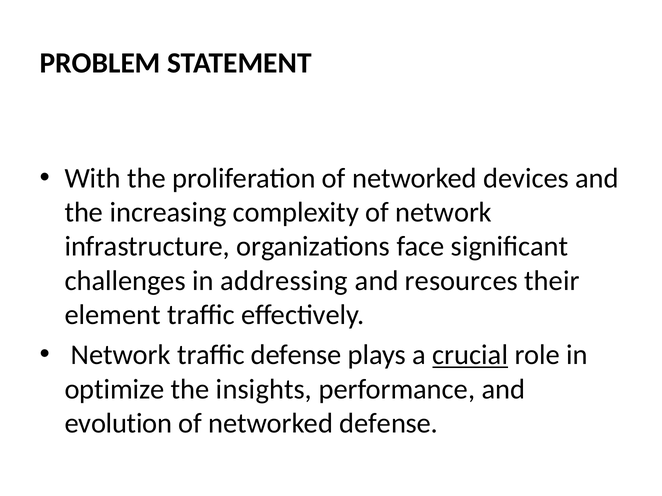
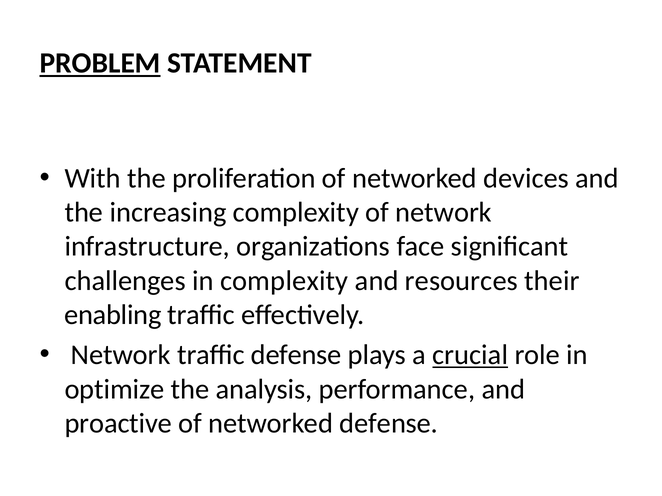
PROBLEM underline: none -> present
in addressing: addressing -> complexity
element: element -> enabling
insights: insights -> analysis
evolution: evolution -> proactive
